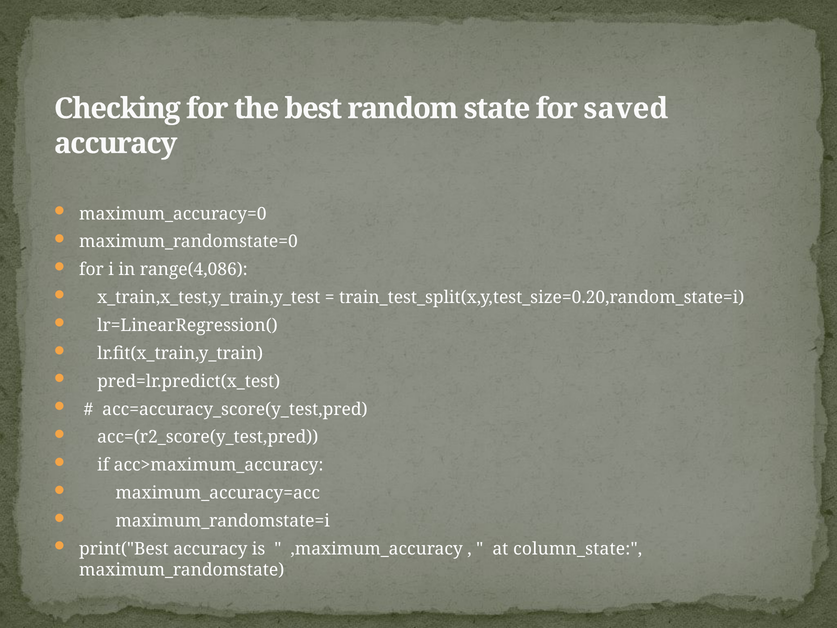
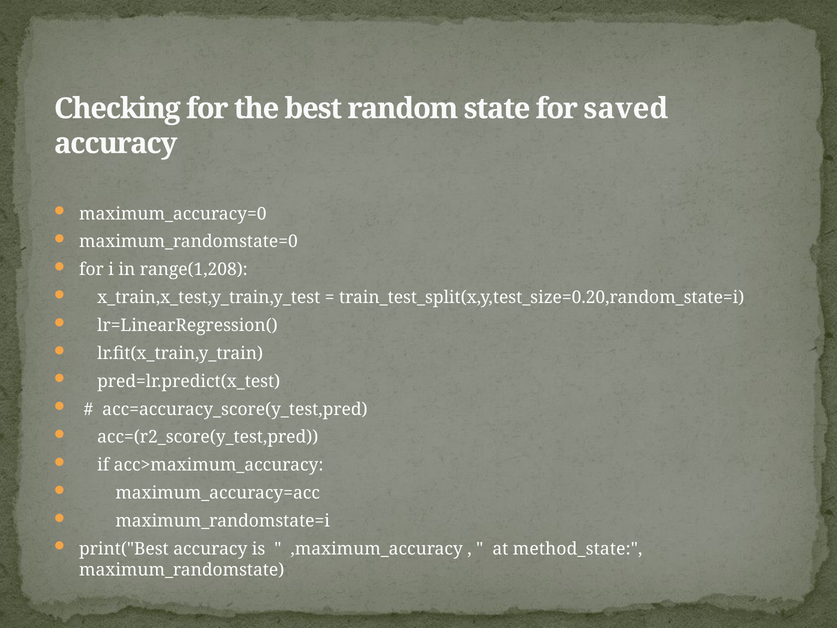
range(4,086: range(4,086 -> range(1,208
column_state: column_state -> method_state
